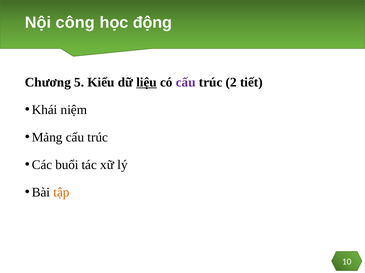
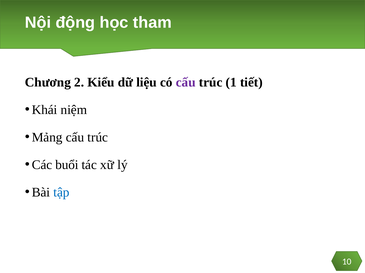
công: công -> động
động: động -> tham
5: 5 -> 2
liệu underline: present -> none
2: 2 -> 1
tập colour: orange -> blue
